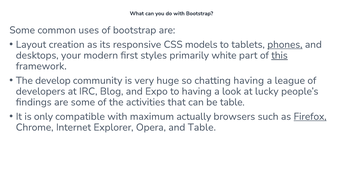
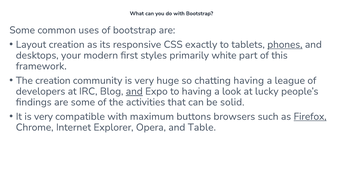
models: models -> exactly
this underline: present -> none
The develop: develop -> creation
and at (134, 91) underline: none -> present
be table: table -> solid
It is only: only -> very
actually: actually -> buttons
